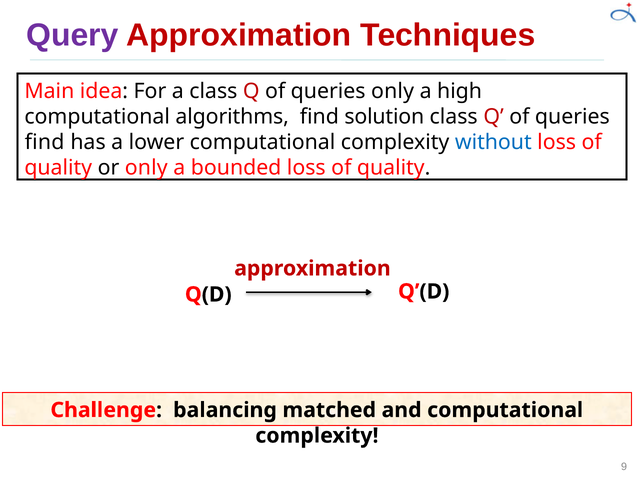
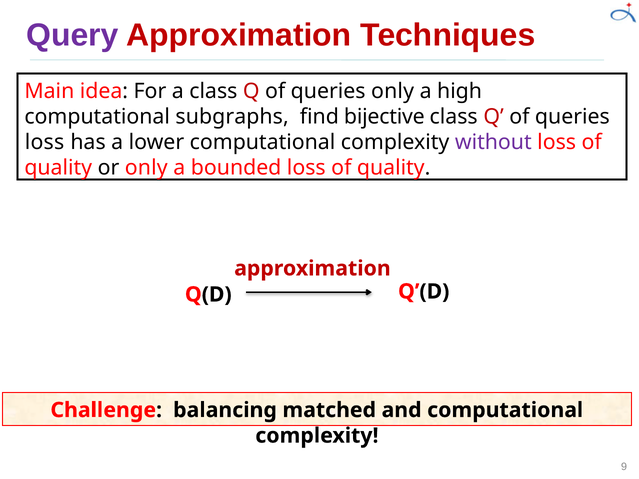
algorithms: algorithms -> subgraphs
solution: solution -> bijective
find at (45, 142): find -> loss
without colour: blue -> purple
